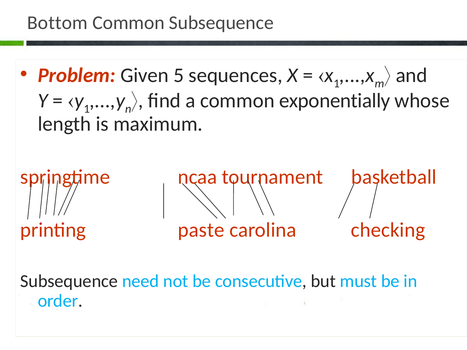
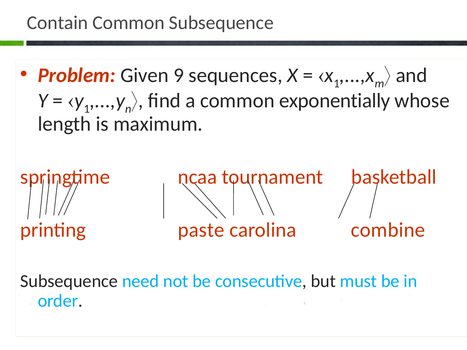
Bottom: Bottom -> Contain
5: 5 -> 9
checking: checking -> combine
